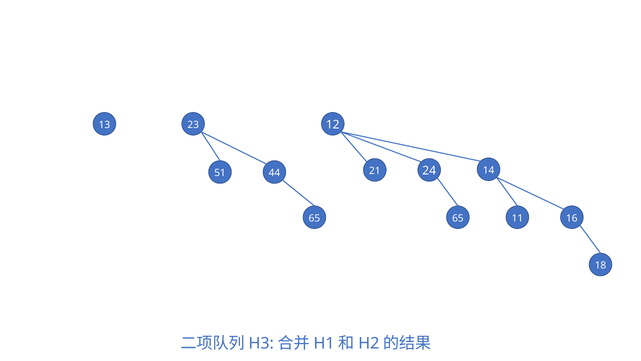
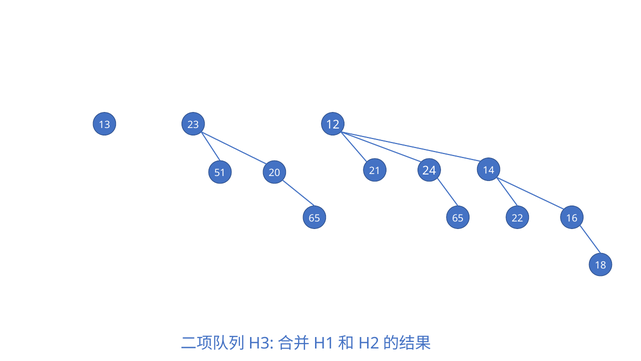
44: 44 -> 20
11: 11 -> 22
